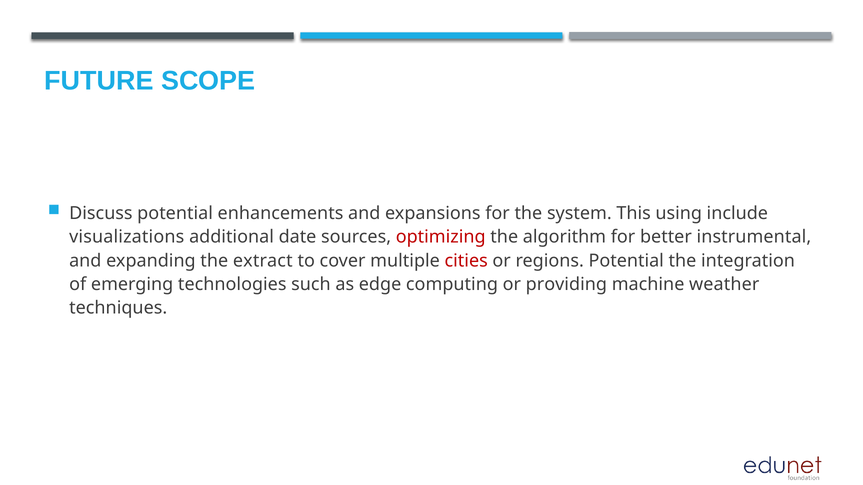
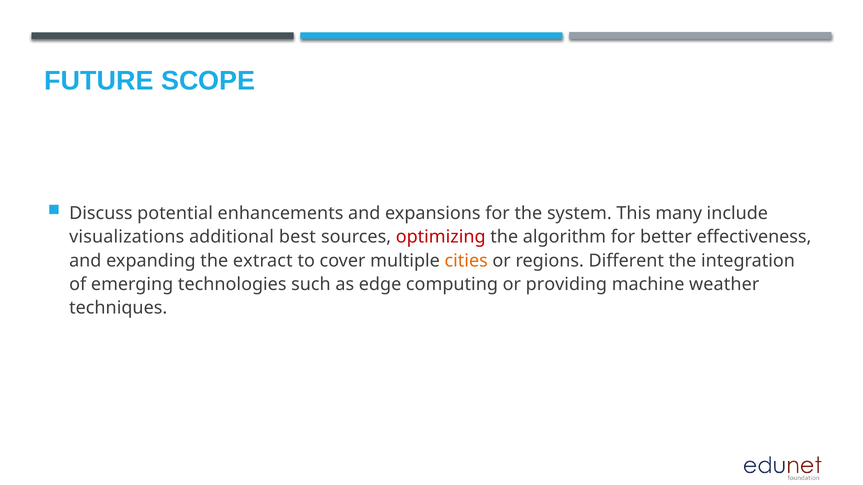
using: using -> many
date: date -> best
instrumental: instrumental -> effectiveness
cities colour: red -> orange
regions Potential: Potential -> Different
